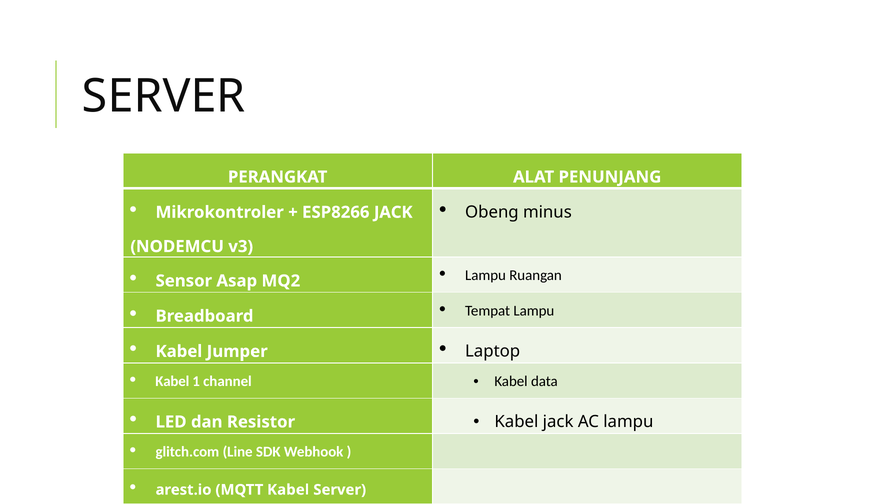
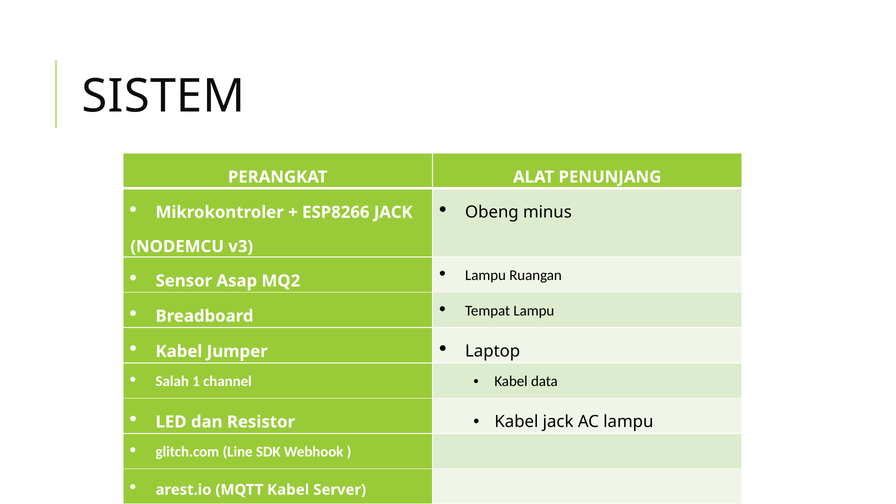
SERVER at (164, 96): SERVER -> SISTEM
Kabel at (172, 381): Kabel -> Salah
